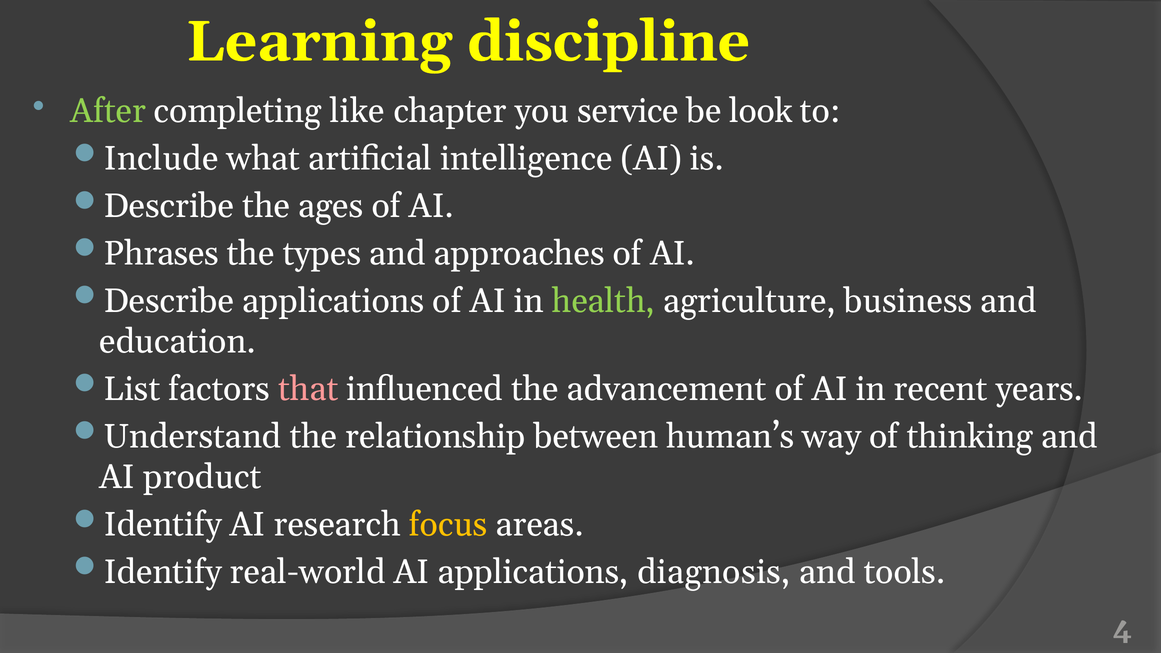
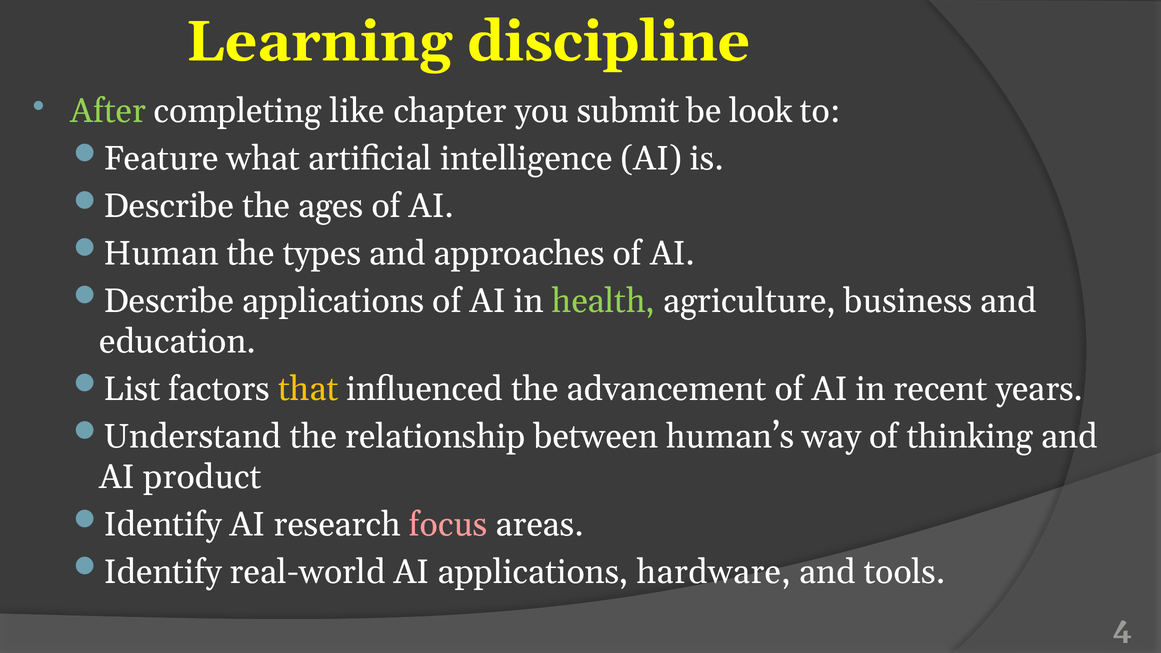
service: service -> submit
Include: Include -> Feature
Phrases: Phrases -> Human
that colour: pink -> yellow
focus colour: yellow -> pink
diagnosis: diagnosis -> hardware
